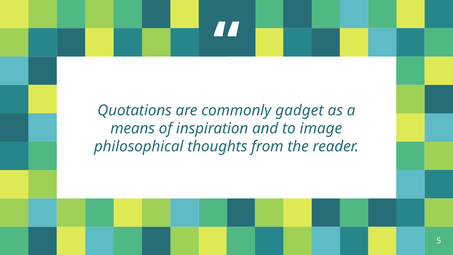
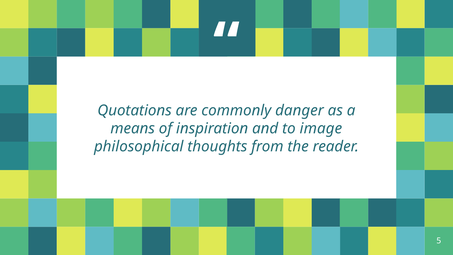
gadget: gadget -> danger
